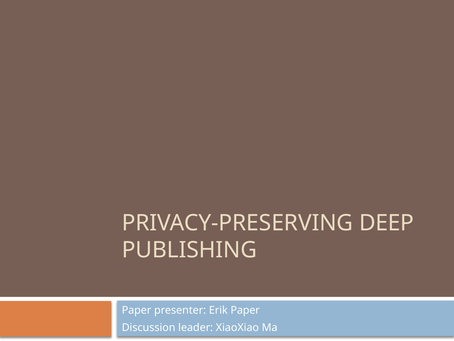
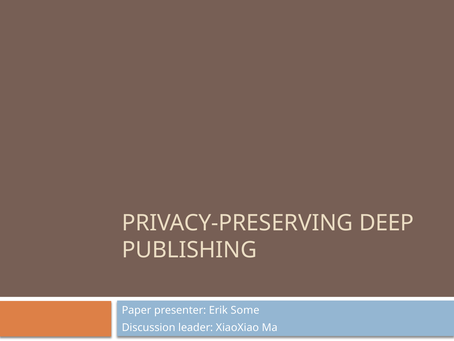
Erik Paper: Paper -> Some
